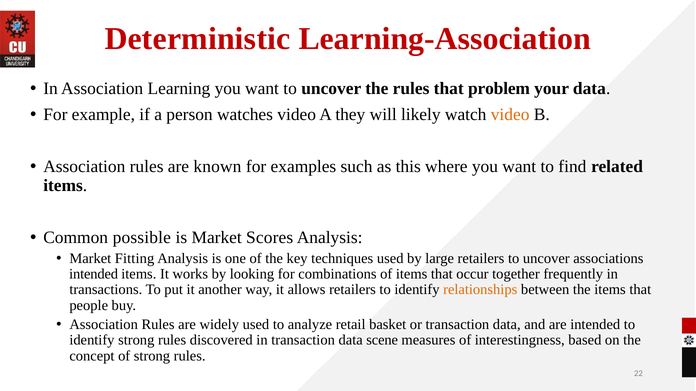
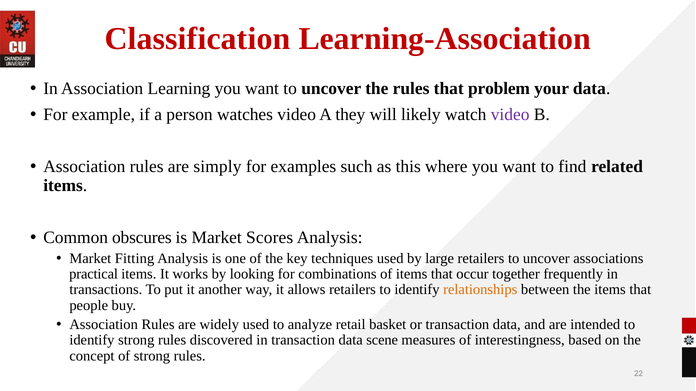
Deterministic: Deterministic -> Classification
video at (510, 115) colour: orange -> purple
known: known -> simply
possible: possible -> obscures
intended at (94, 274): intended -> practical
